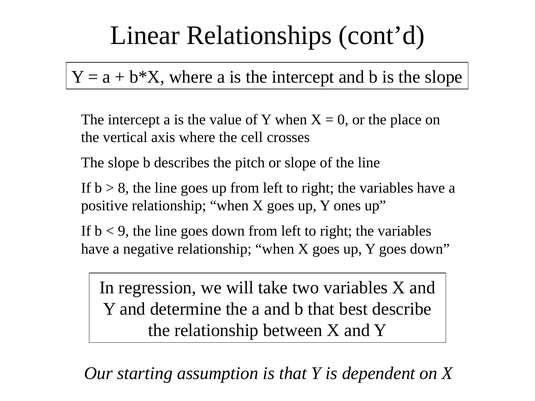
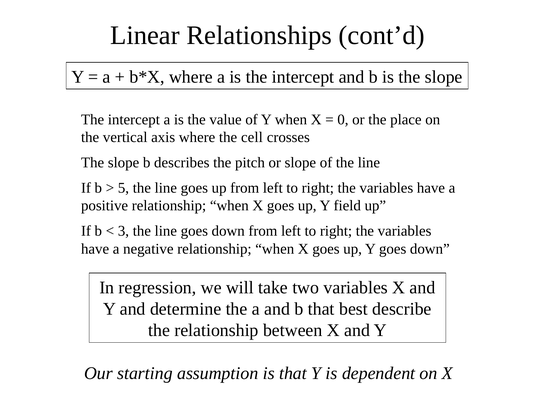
8: 8 -> 5
ones: ones -> field
9: 9 -> 3
